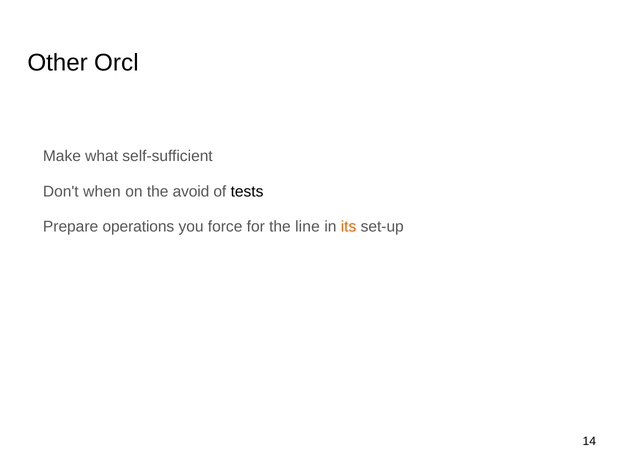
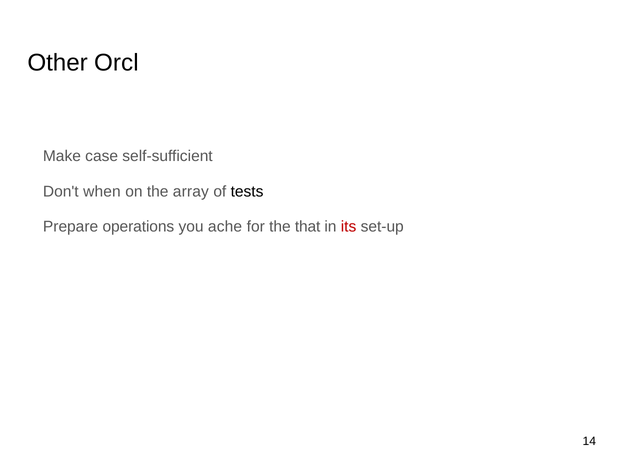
what: what -> case
avoid: avoid -> array
force: force -> ache
line: line -> that
its colour: orange -> red
